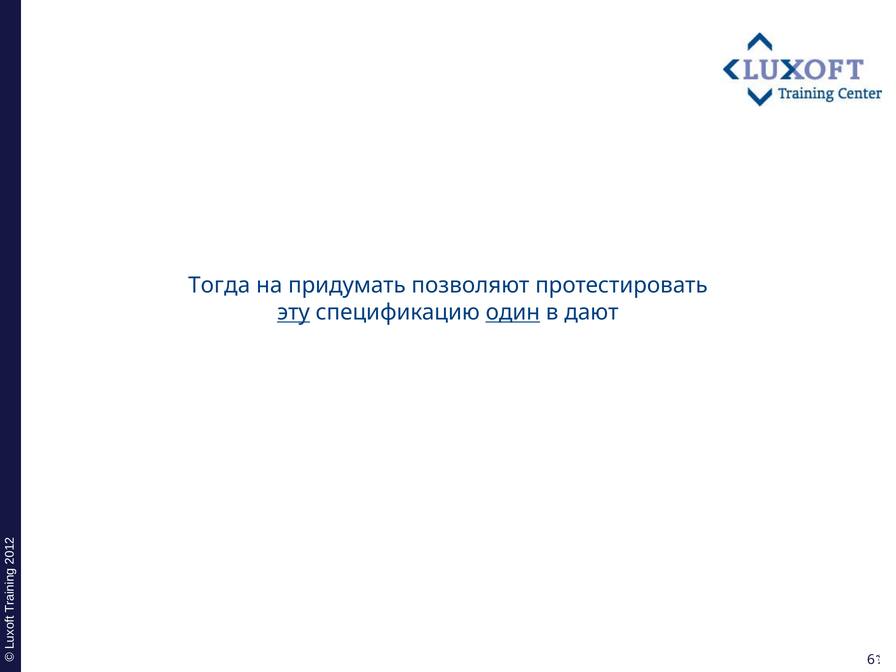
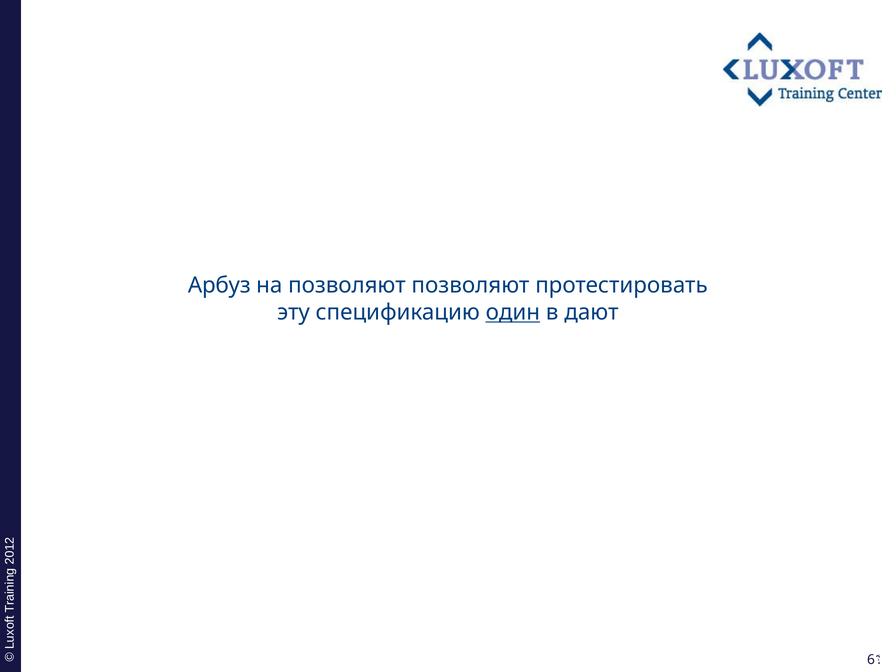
Тогда: Тогда -> Арбуз
на придумать: придумать -> позволяют
эту underline: present -> none
